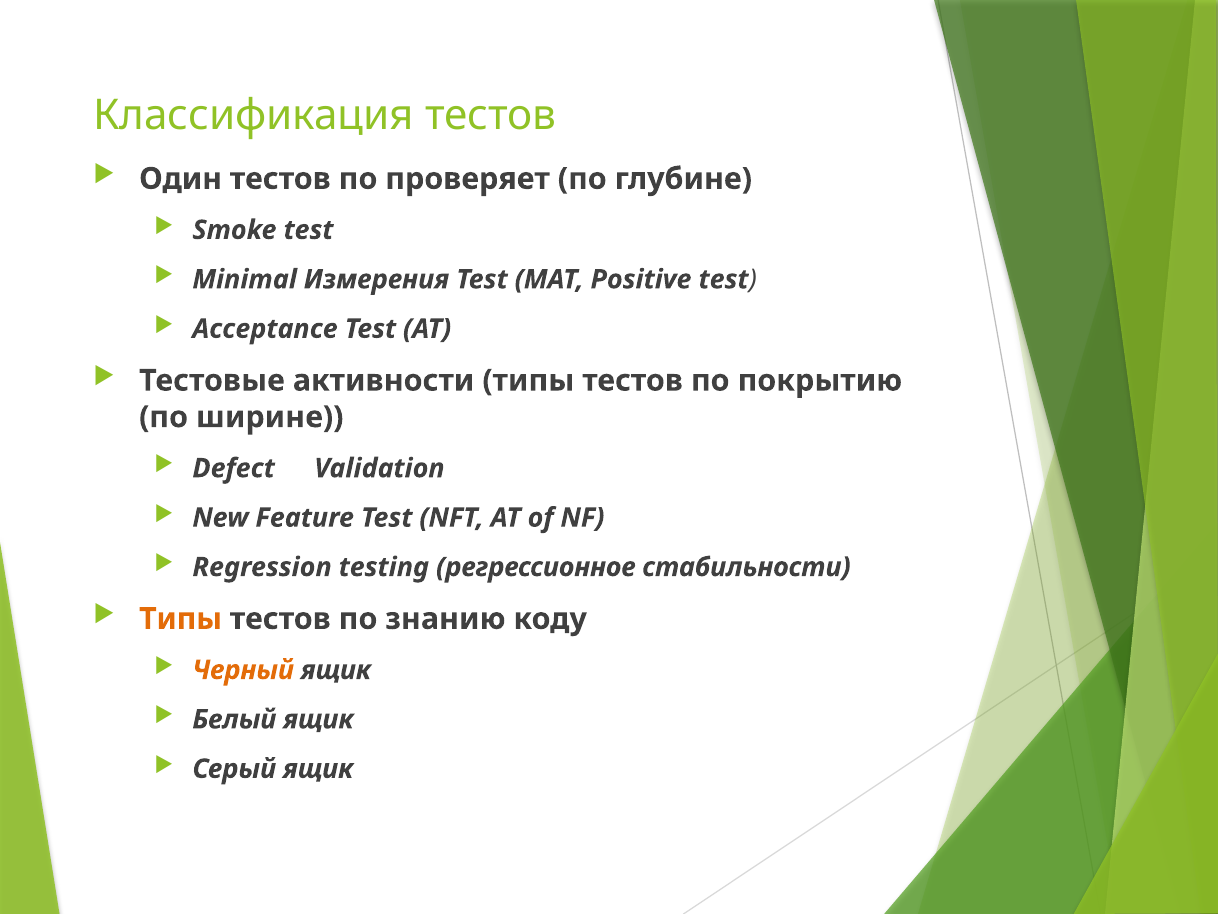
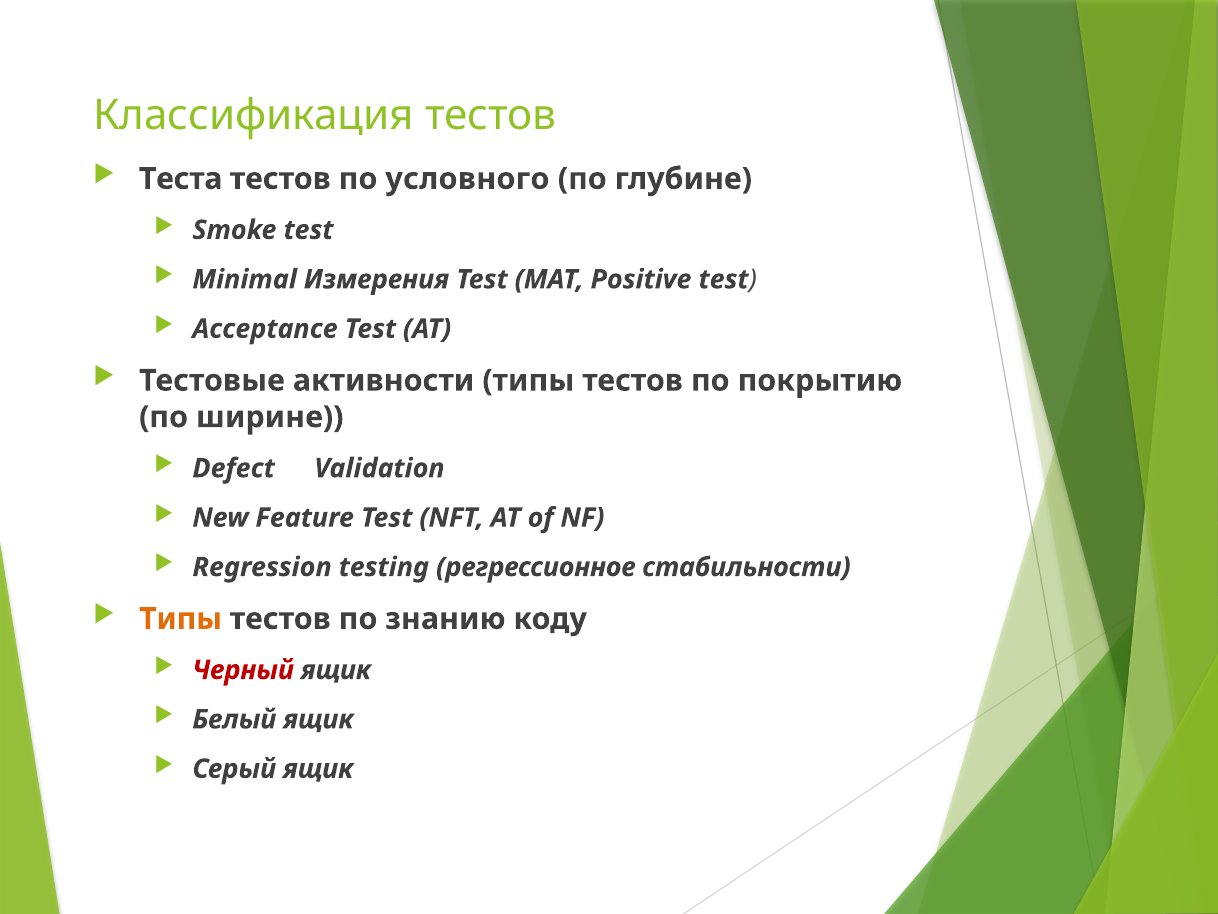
Один: Один -> Теста
проверяет: проверяет -> условного
Черный colour: orange -> red
